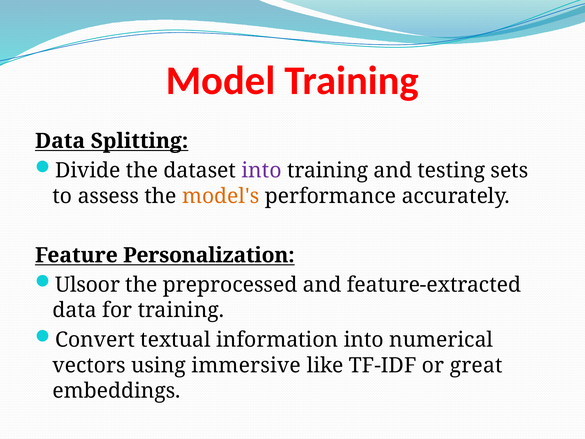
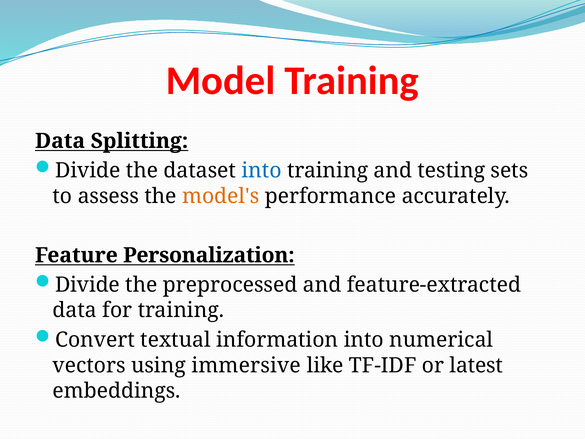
into at (262, 171) colour: purple -> blue
Ulsoor at (88, 285): Ulsoor -> Divide
great: great -> latest
